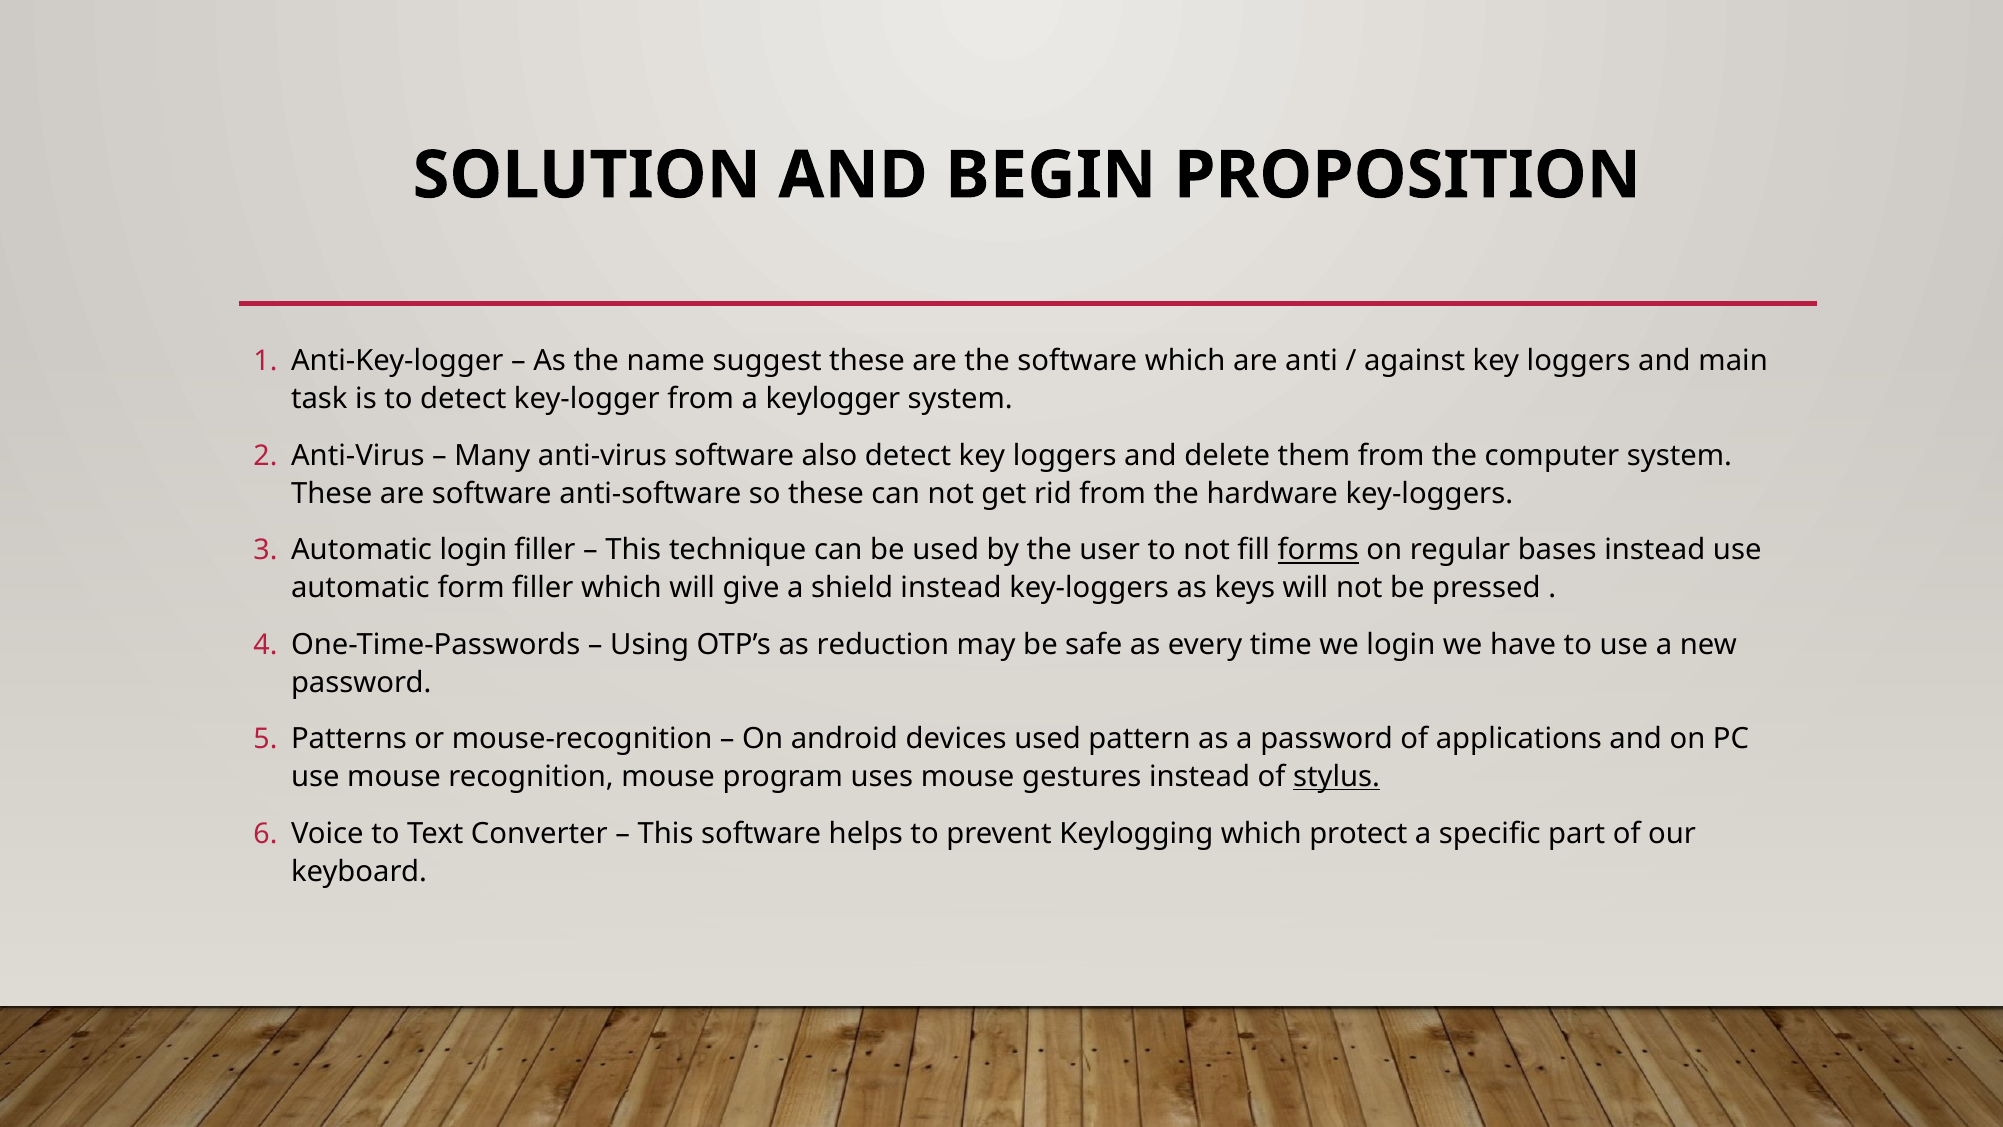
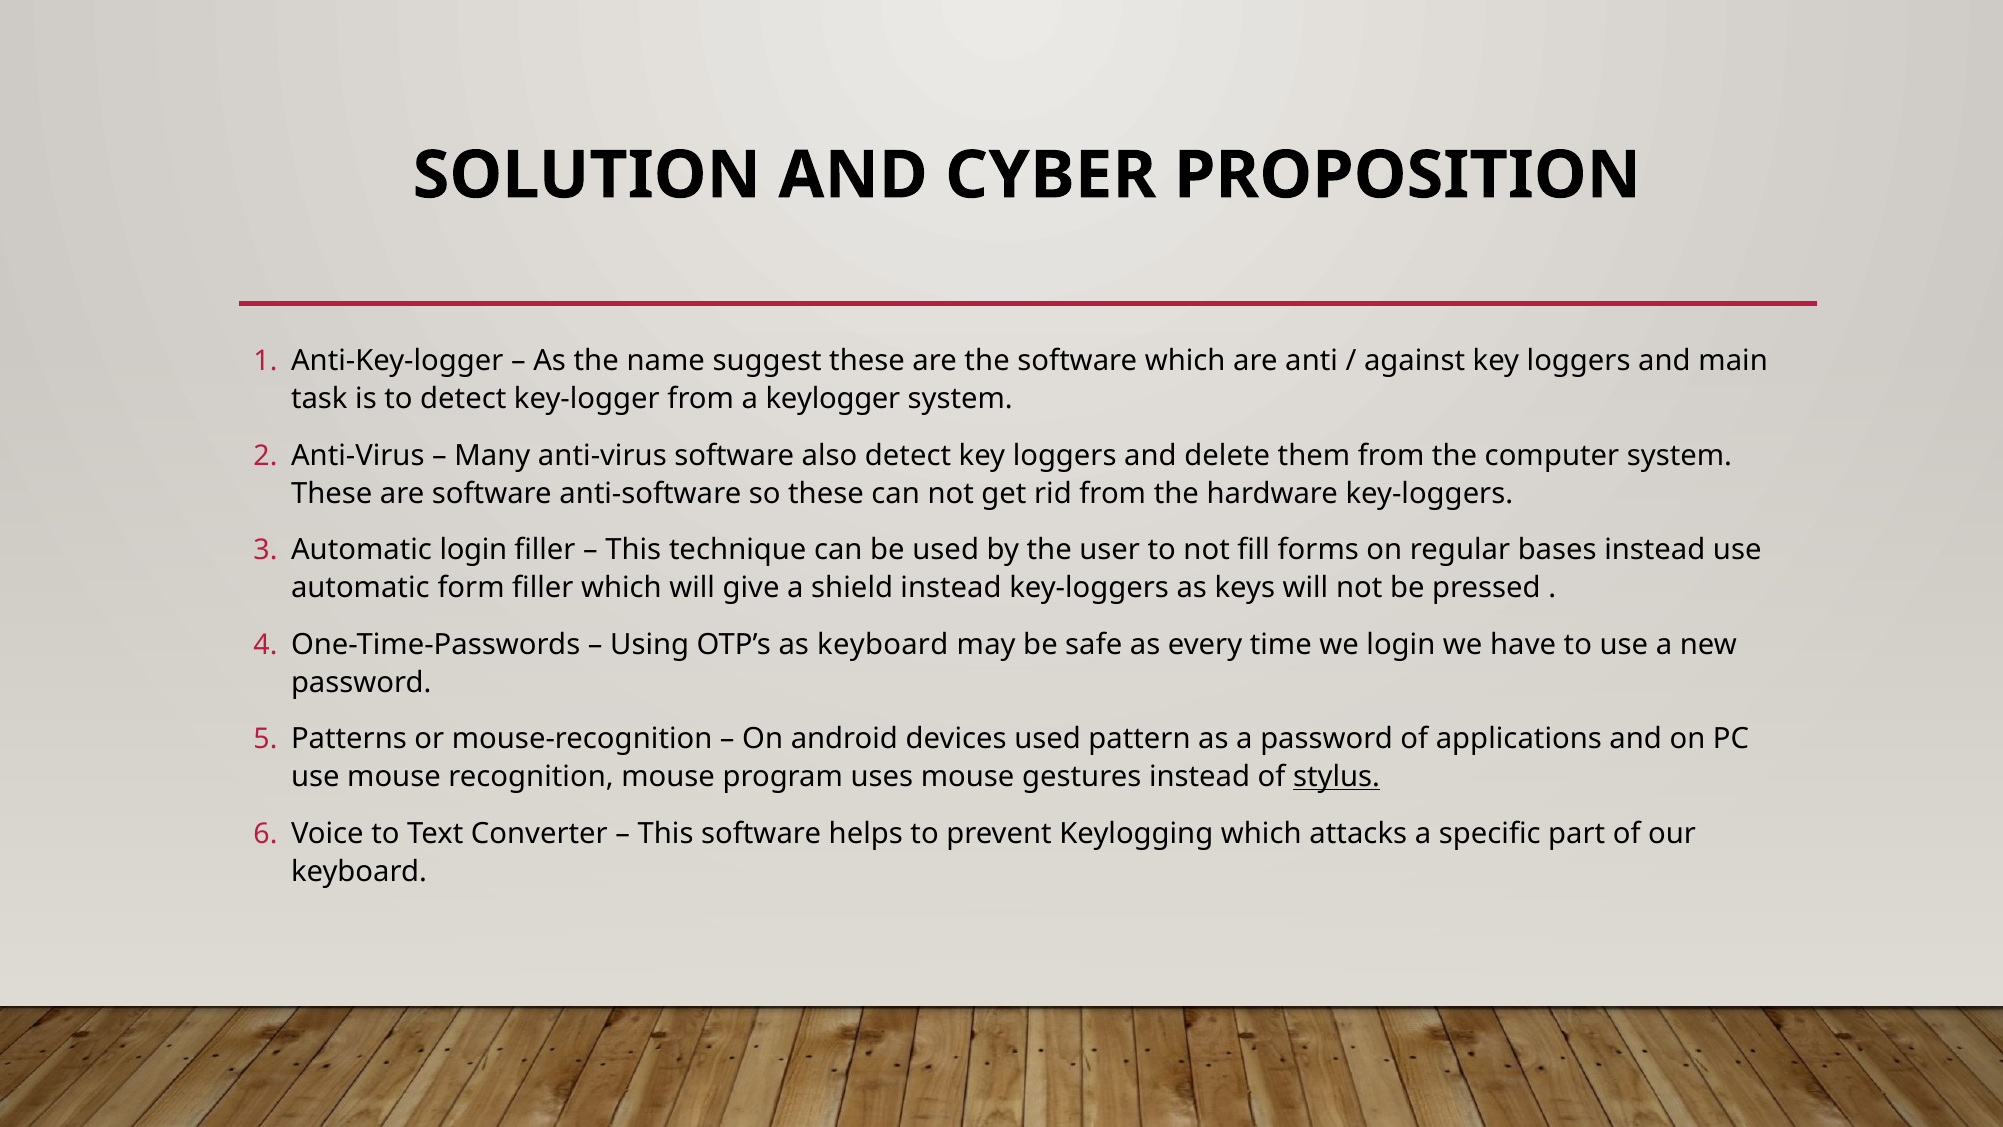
BEGIN: BEGIN -> CYBER
forms underline: present -> none
as reduction: reduction -> keyboard
protect: protect -> attacks
